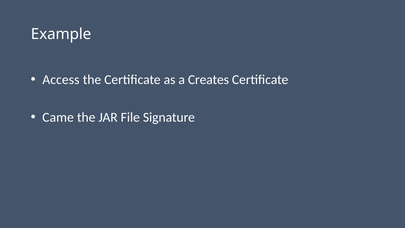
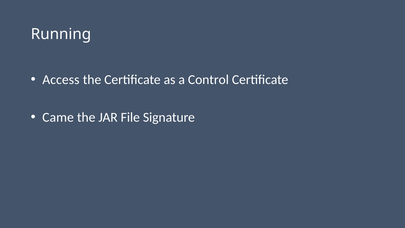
Example: Example -> Running
Creates: Creates -> Control
